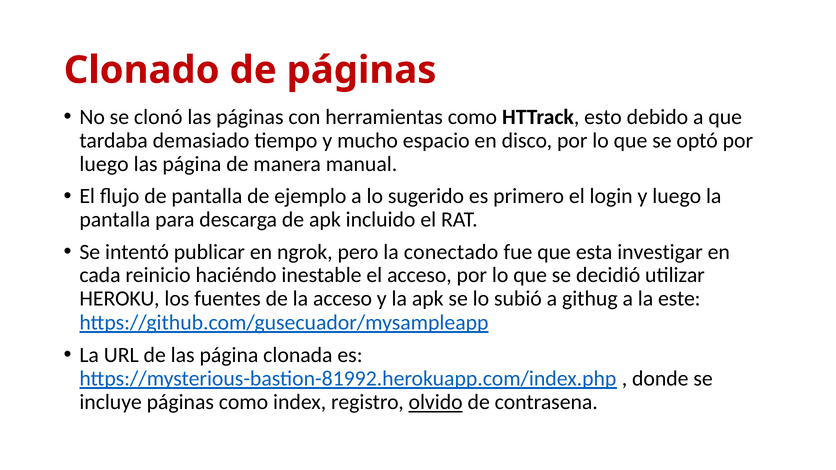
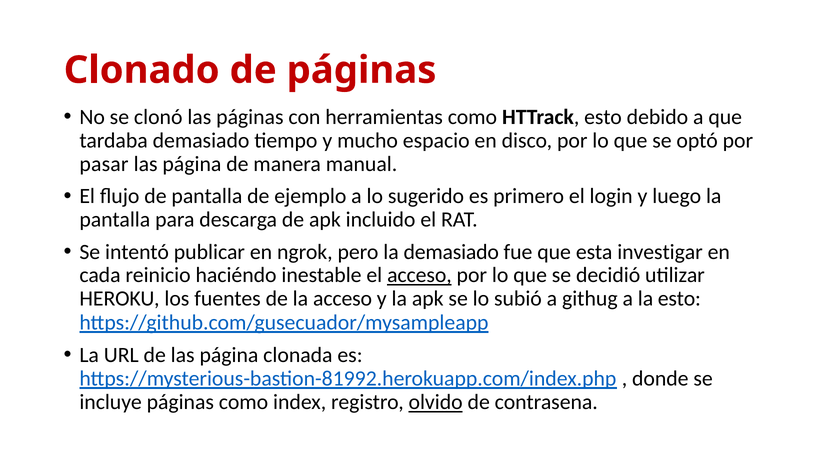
luego at (104, 164): luego -> pasar
la conectado: conectado -> demasiado
acceso at (419, 275) underline: none -> present
la este: este -> esto
